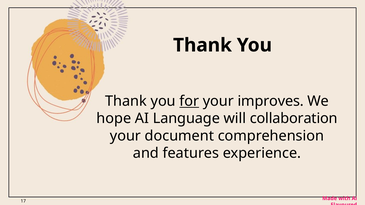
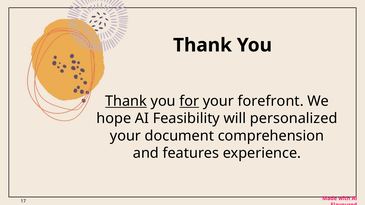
Thank at (126, 101) underline: none -> present
improves: improves -> forefront
Language: Language -> Feasibility
collaboration: collaboration -> personalized
